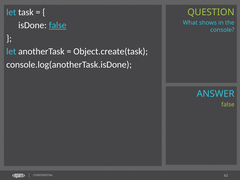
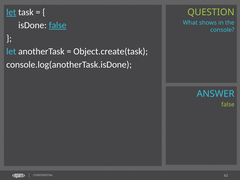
let at (11, 12) underline: none -> present
